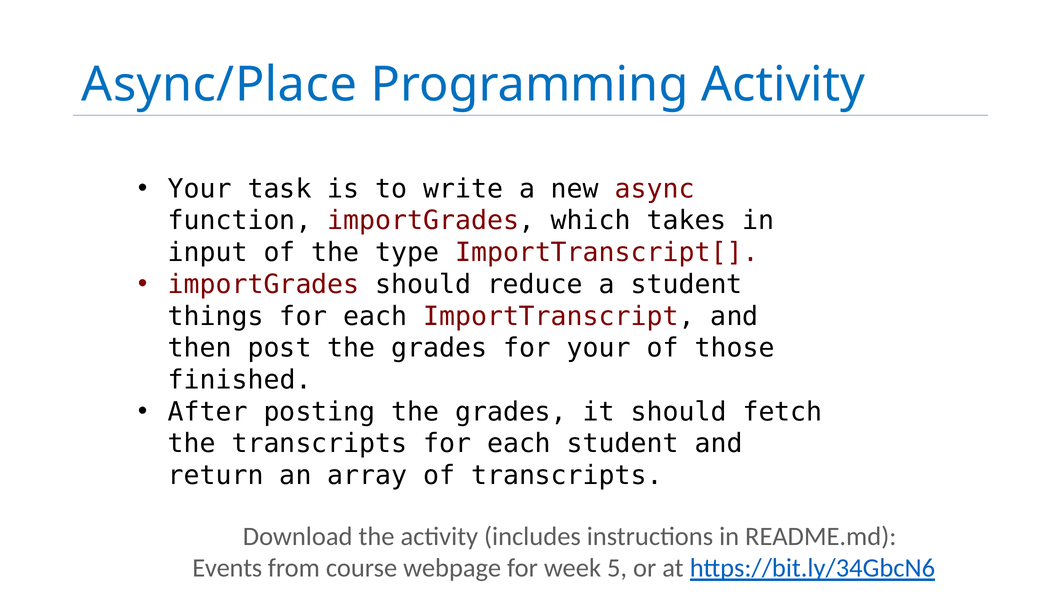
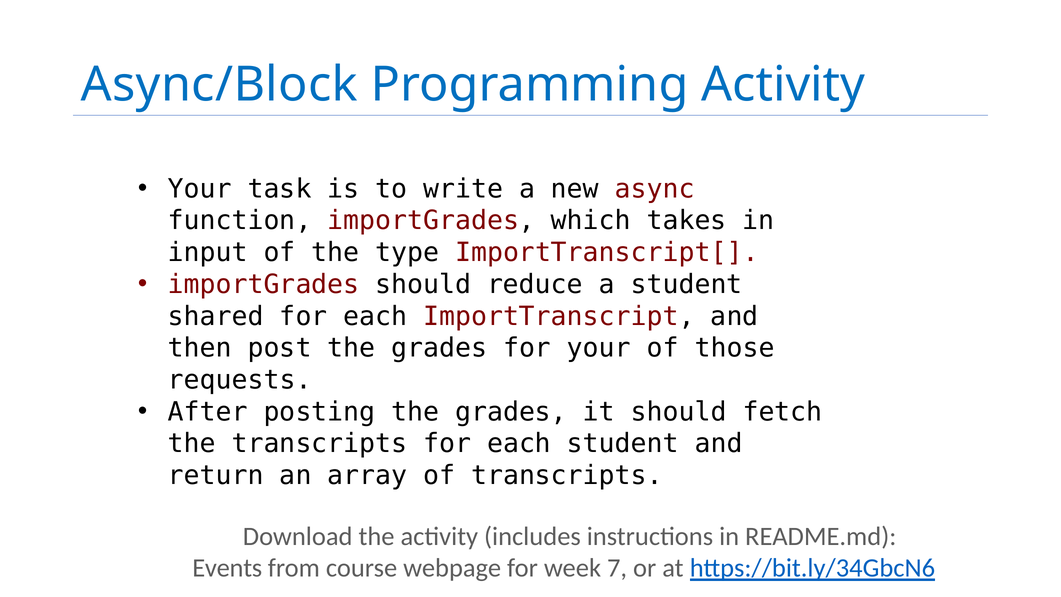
Async/Place: Async/Place -> Async/Block
things: things -> shared
finished: finished -> requests
5: 5 -> 7
